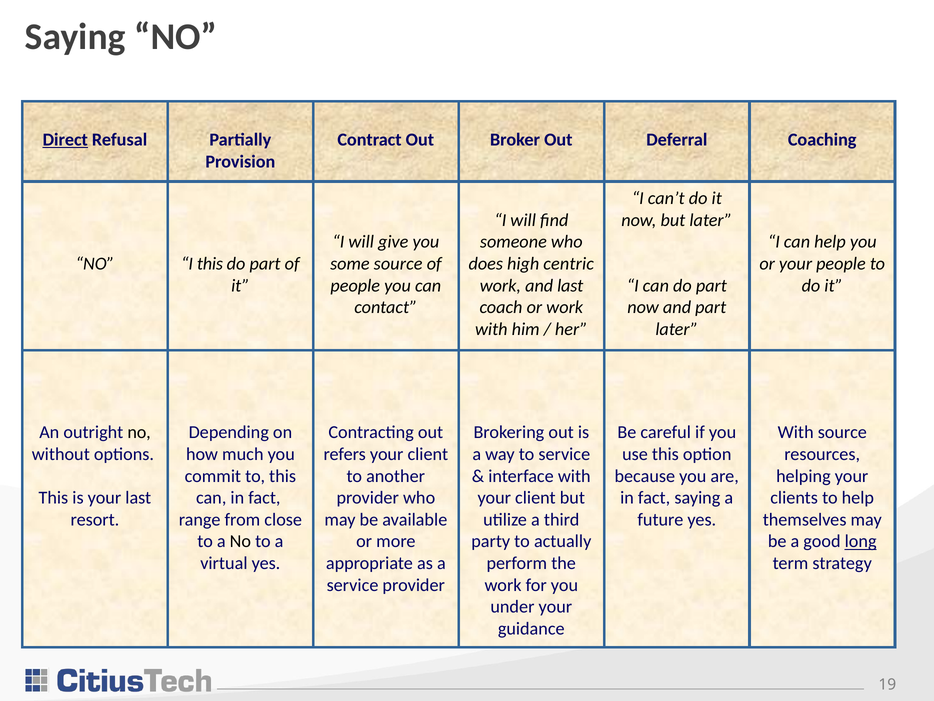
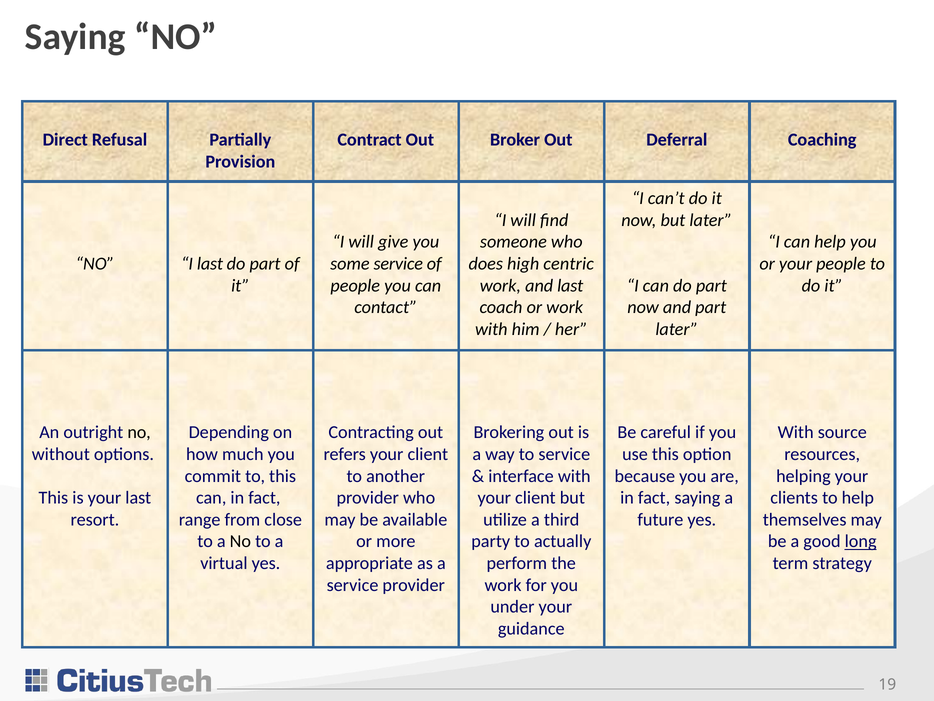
Direct underline: present -> none
I this: this -> last
some source: source -> service
